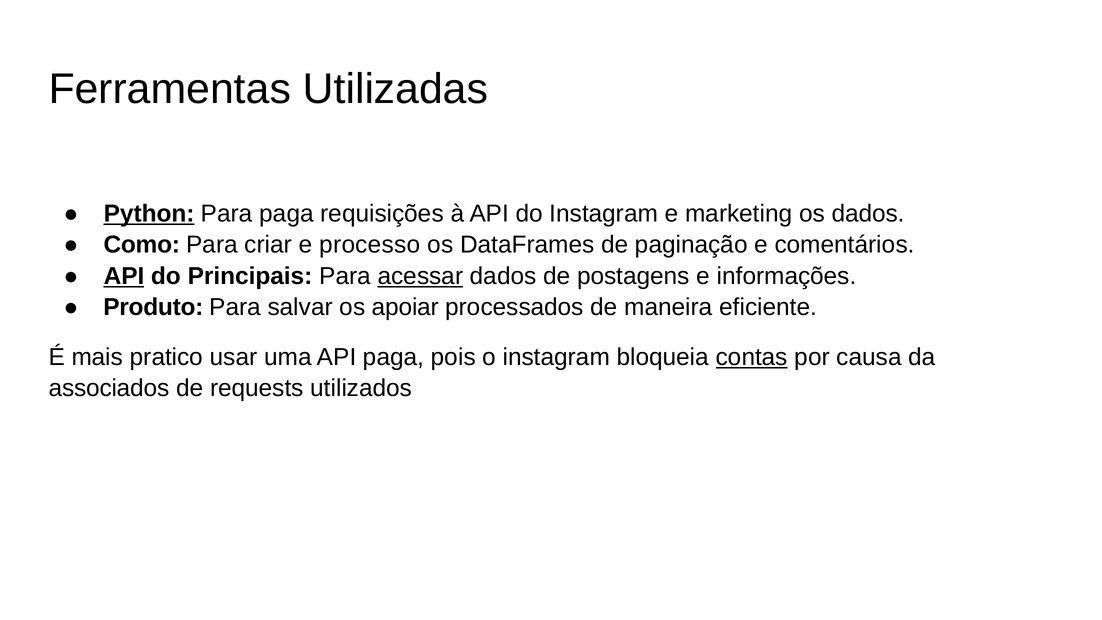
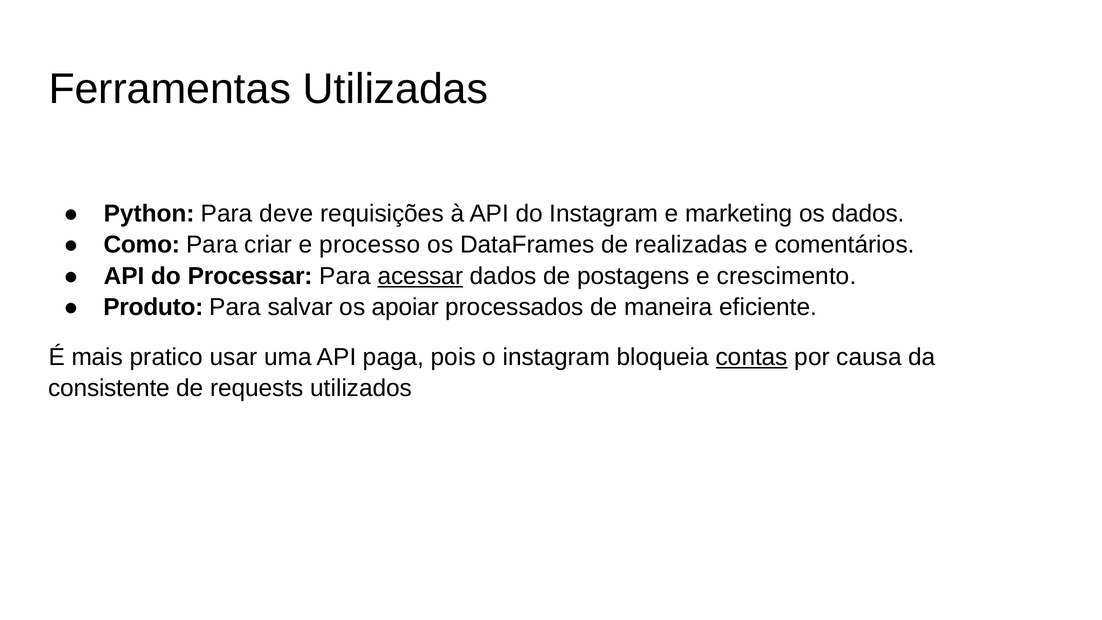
Python underline: present -> none
Para paga: paga -> deve
paginação: paginação -> realizadas
API at (124, 276) underline: present -> none
Principais: Principais -> Processar
informações: informações -> crescimento
associados: associados -> consistente
